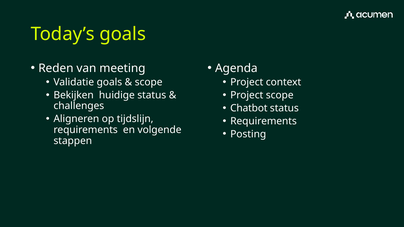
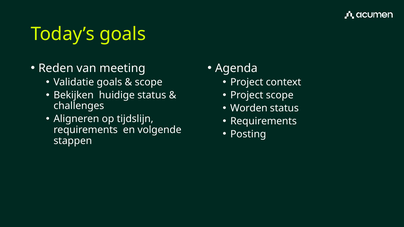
Chatbot: Chatbot -> Worden
